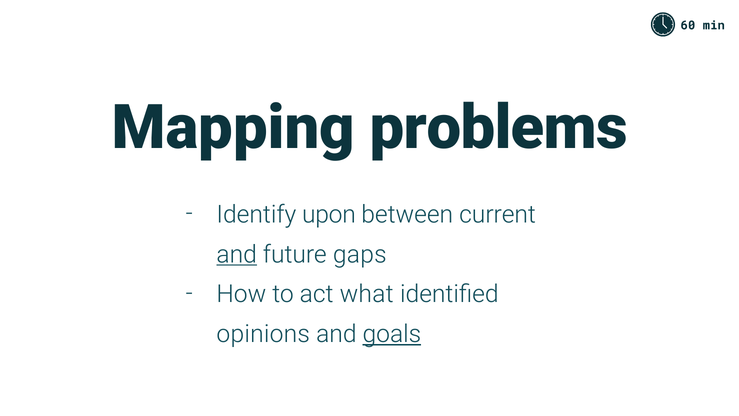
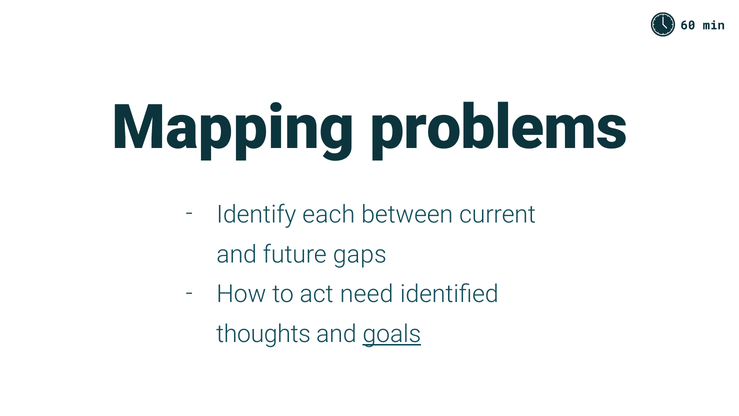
upon: upon -> each
and at (237, 254) underline: present -> none
what: what -> need
opinions: opinions -> thoughts
